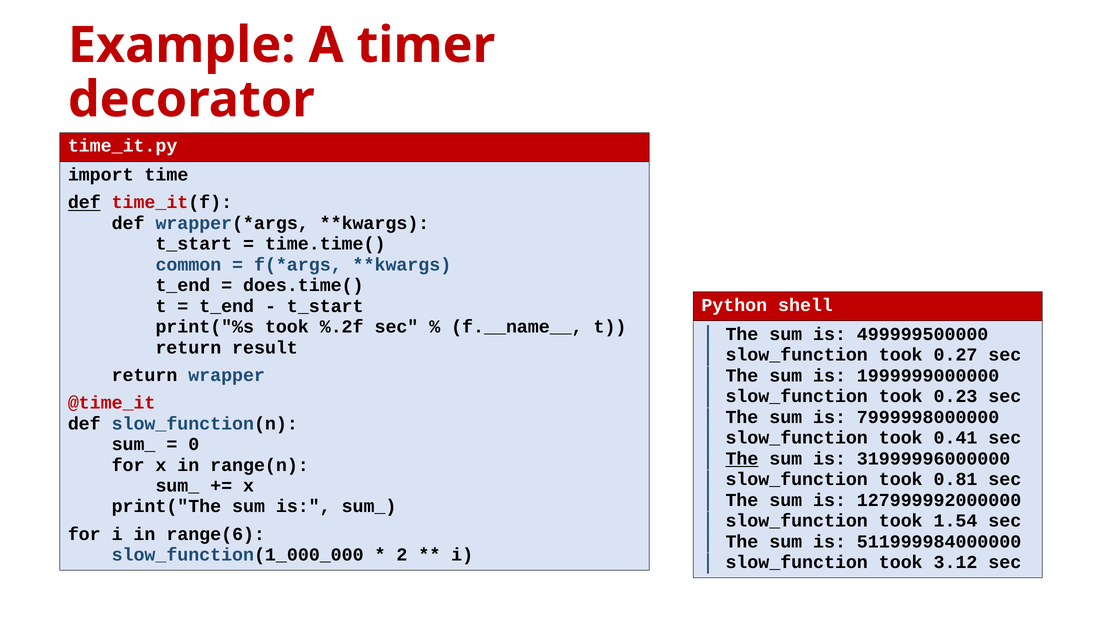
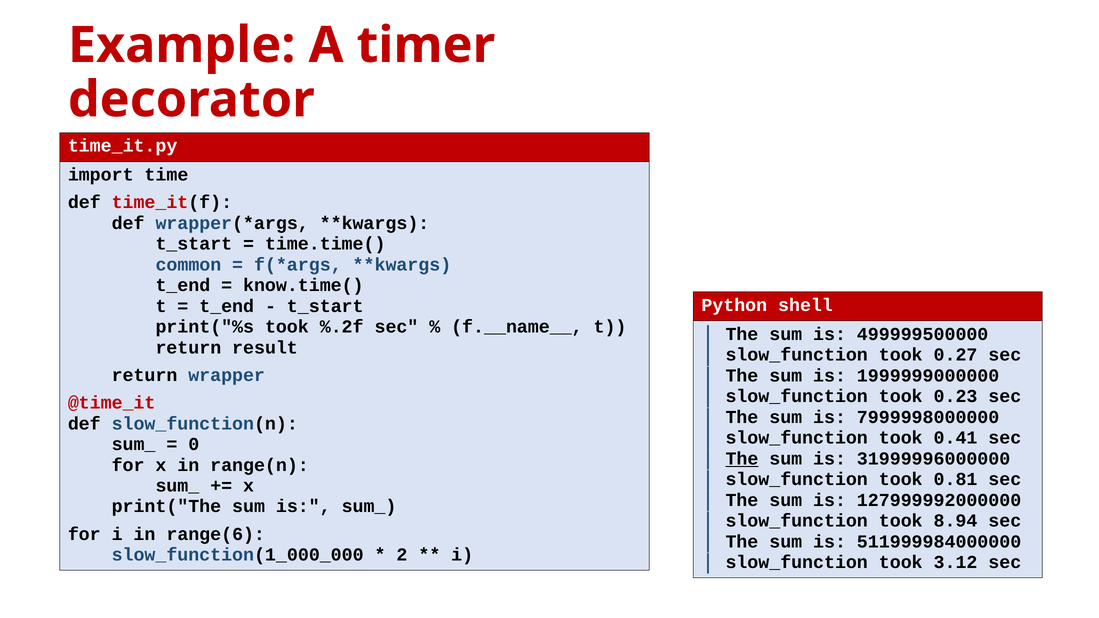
def at (84, 203) underline: present -> none
does.time(: does.time( -> know.time(
1.54: 1.54 -> 8.94
